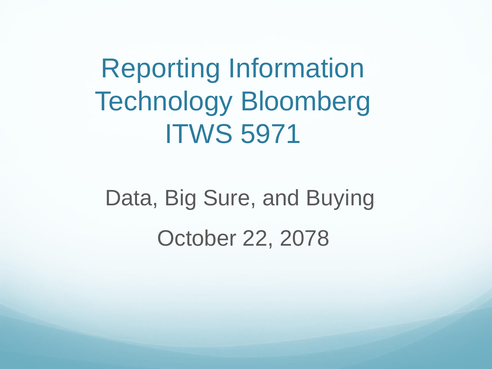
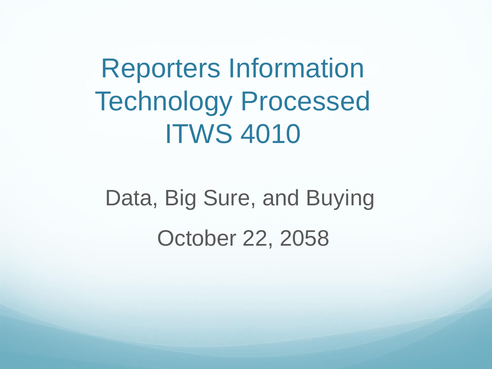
Reporting: Reporting -> Reporters
Bloomberg: Bloomberg -> Processed
5971: 5971 -> 4010
2078: 2078 -> 2058
